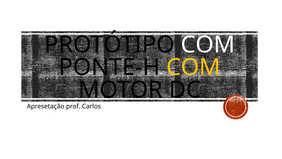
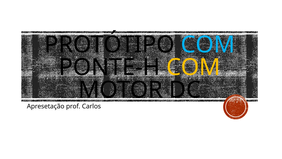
COM at (208, 45) colour: white -> light blue
